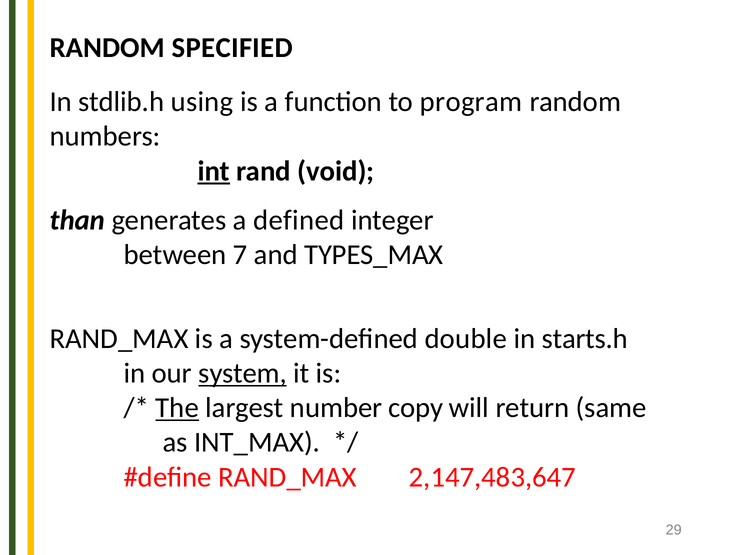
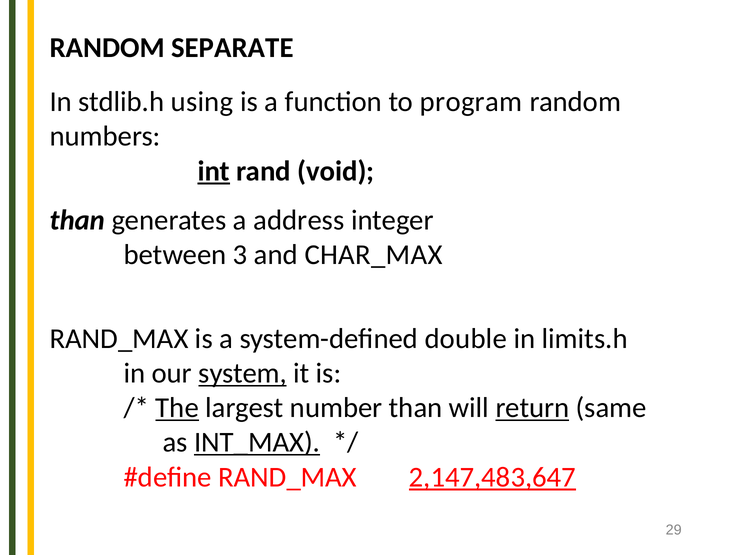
SPECIFIED: SPECIFIED -> SEPARATE
defined: defined -> address
7: 7 -> 3
TYPES_MAX: TYPES_MAX -> CHAR_MAX
starts.h: starts.h -> limits.h
number copy: copy -> than
return underline: none -> present
INT_MAX underline: none -> present
2,147,483,647 underline: none -> present
